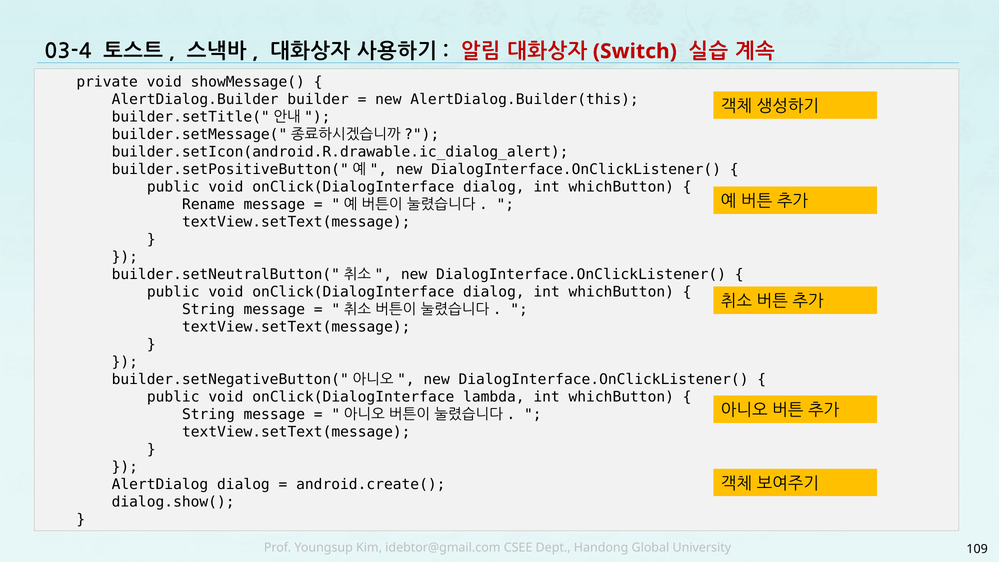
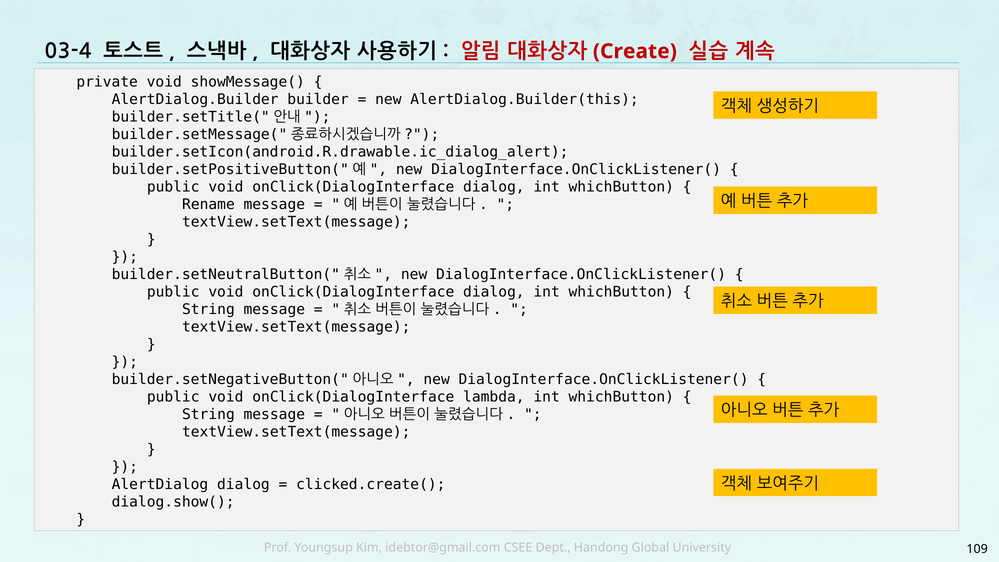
Switch: Switch -> Create
android.create(: android.create( -> clicked.create(
